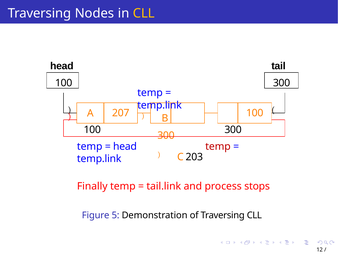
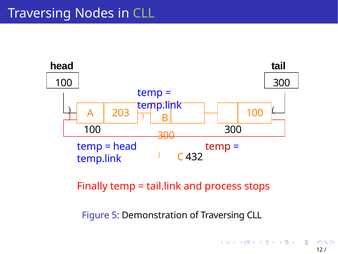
CLL at (144, 13) colour: yellow -> light green
207: 207 -> 203
203: 203 -> 432
